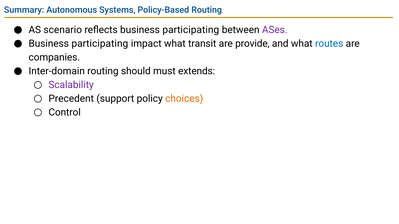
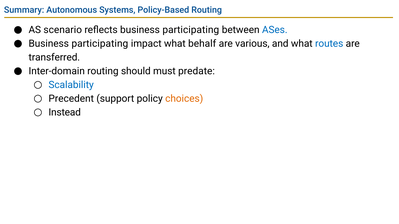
ASes colour: purple -> blue
transit: transit -> behalf
provide: provide -> various
companies: companies -> transferred
extends: extends -> predate
Scalability colour: purple -> blue
Control: Control -> Instead
